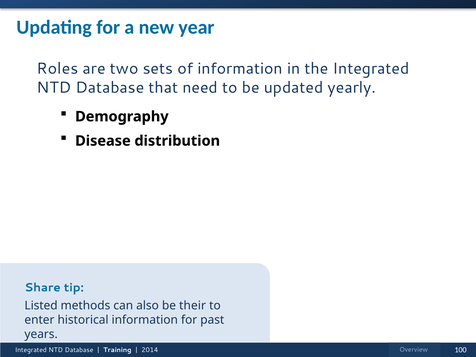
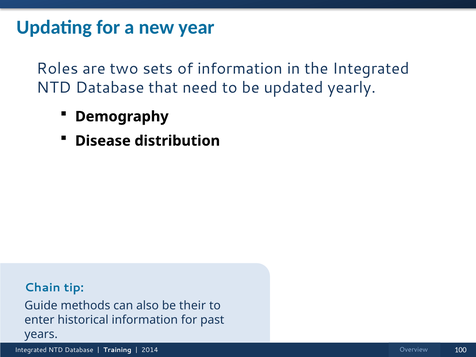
Share: Share -> Chain
Listed: Listed -> Guide
